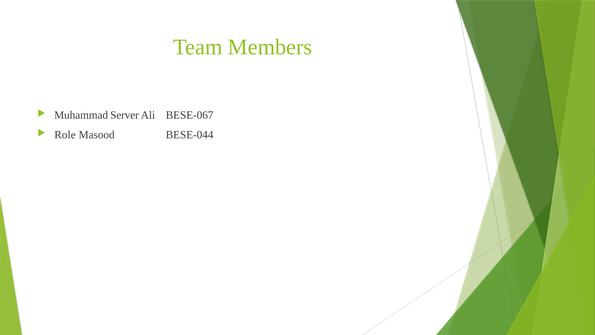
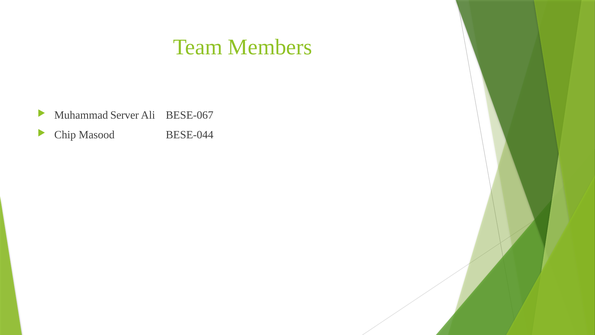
Role: Role -> Chip
